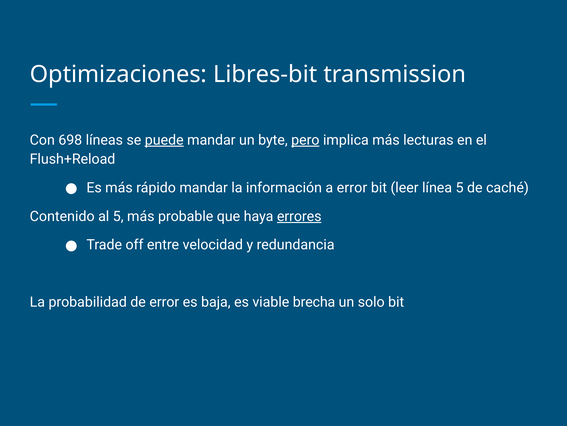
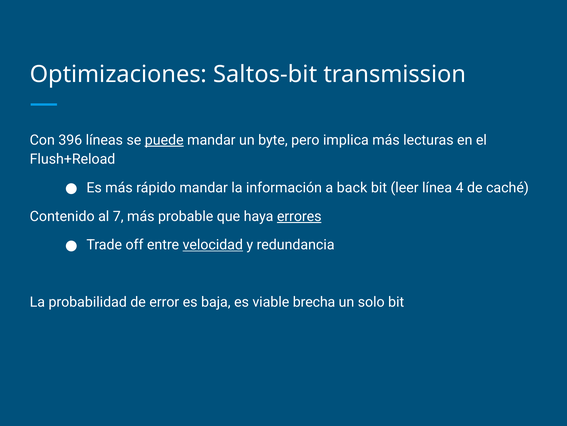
Libres-bit: Libres-bit -> Saltos-bit
698: 698 -> 396
pero underline: present -> none
a error: error -> back
línea 5: 5 -> 4
al 5: 5 -> 7
velocidad underline: none -> present
